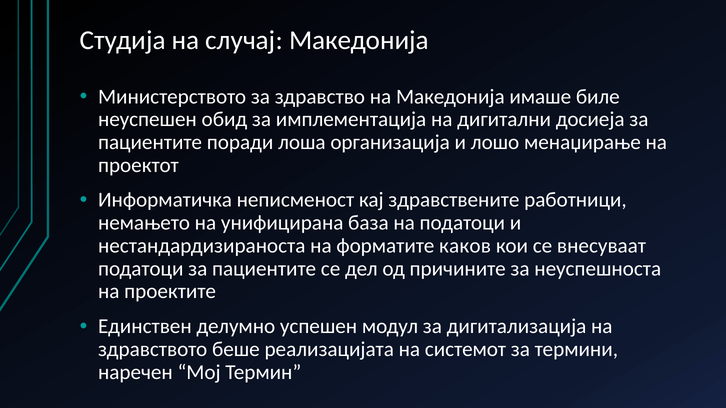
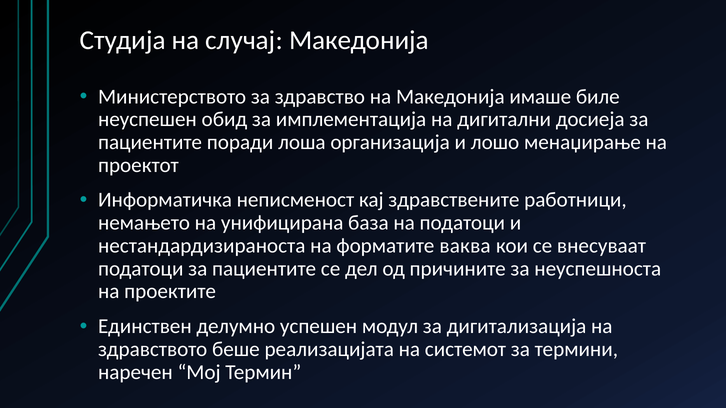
каков: каков -> ваква
